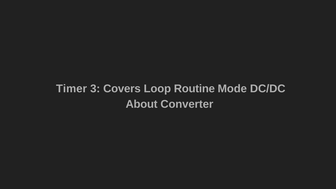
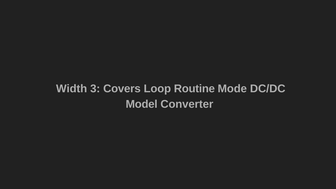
Timer: Timer -> Width
About: About -> Model
